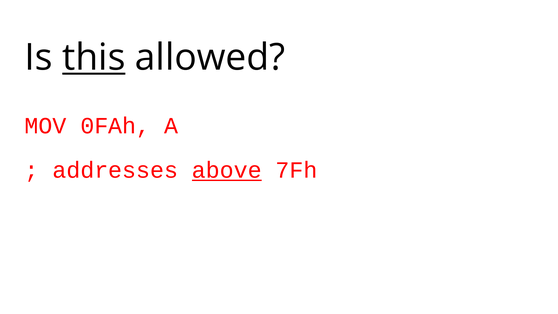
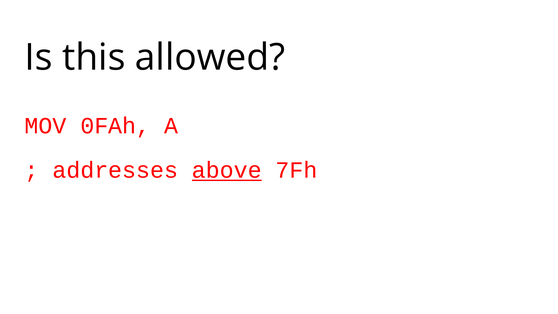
this underline: present -> none
